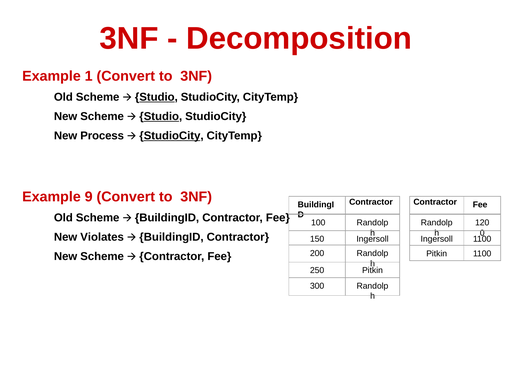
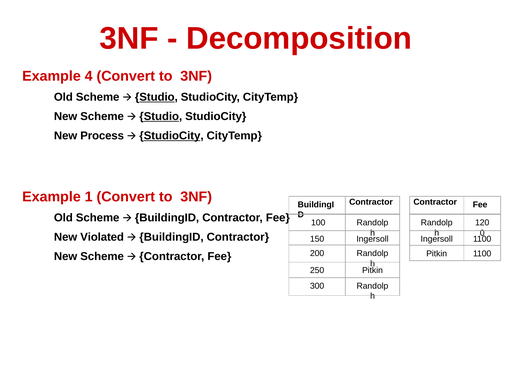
1: 1 -> 4
9: 9 -> 1
Violates: Violates -> Violated
